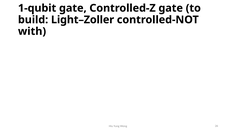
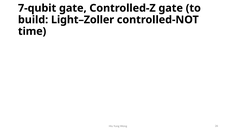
1-qubit: 1-qubit -> 7-qubit
with: with -> time
